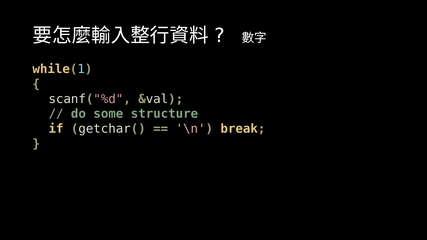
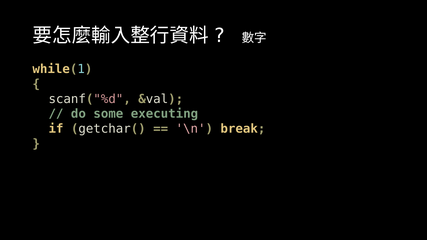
structure: structure -> executing
